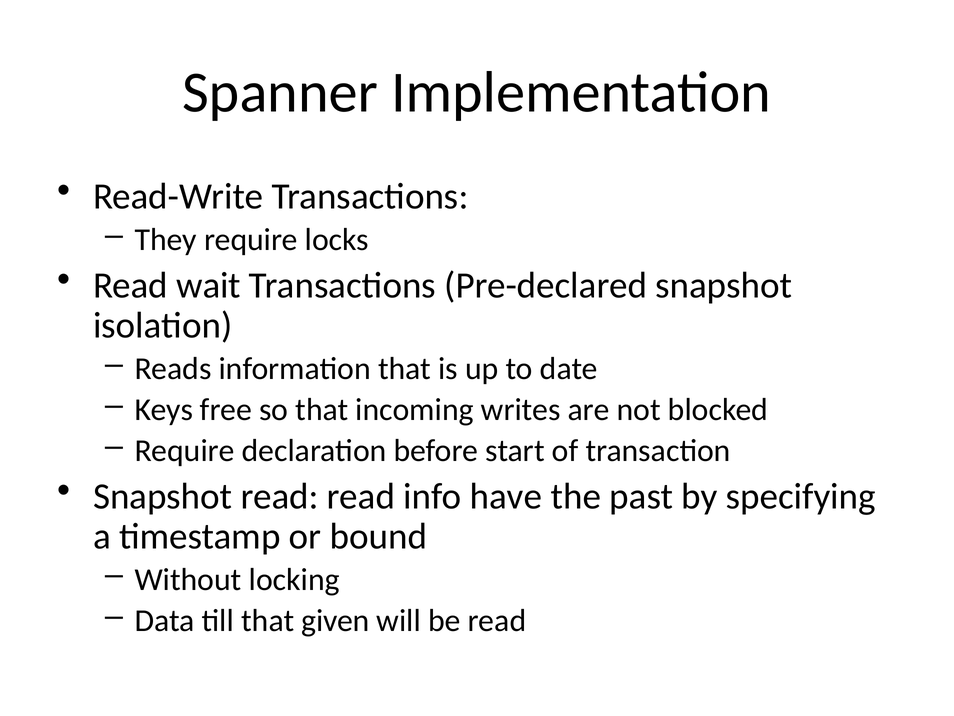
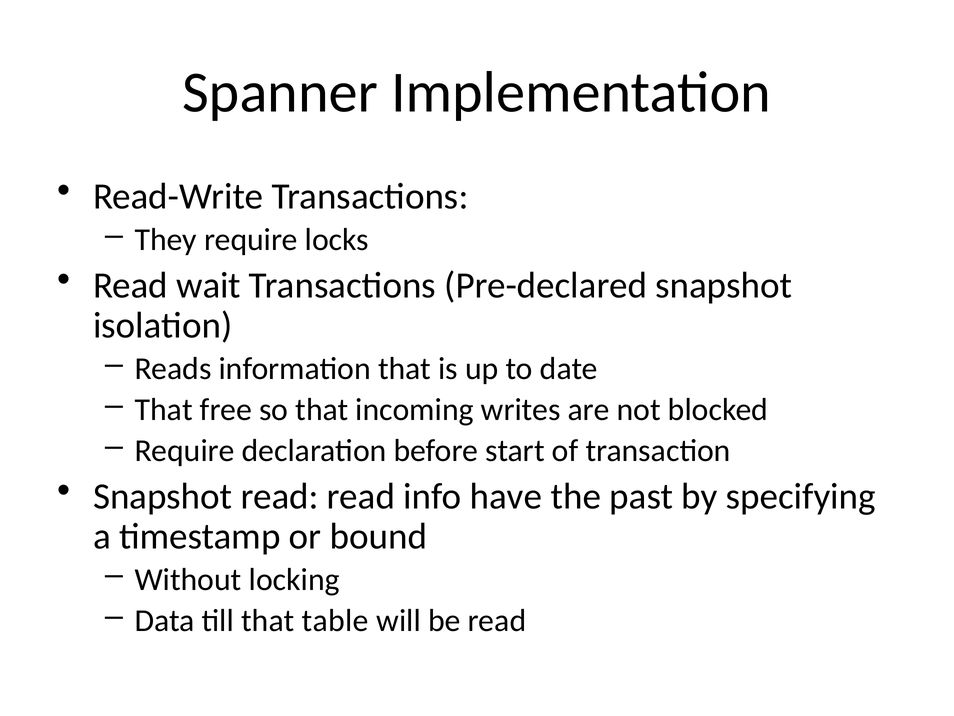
Keys at (164, 410): Keys -> That
given: given -> table
